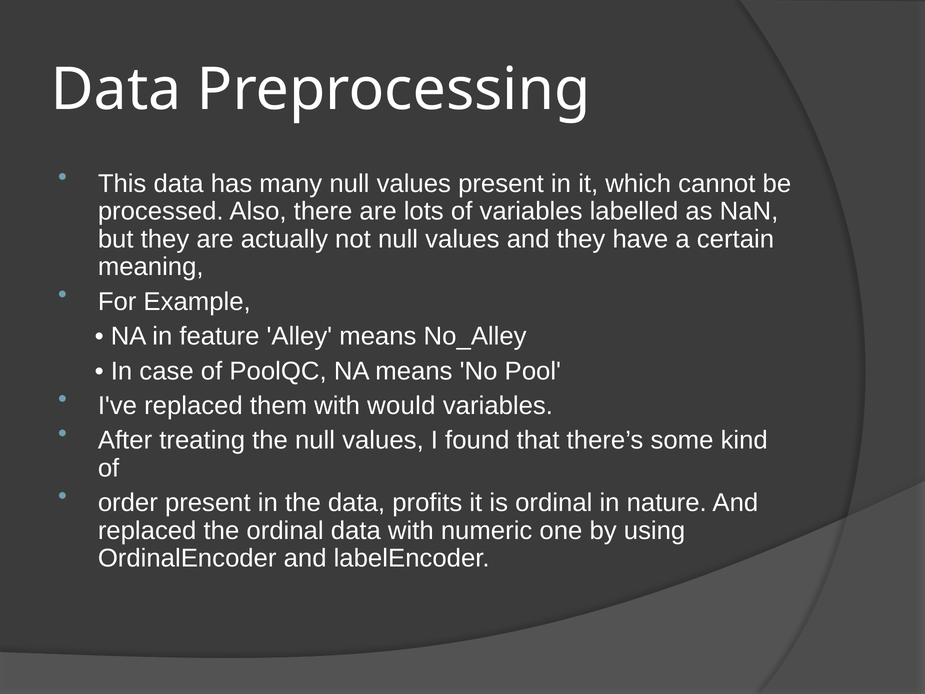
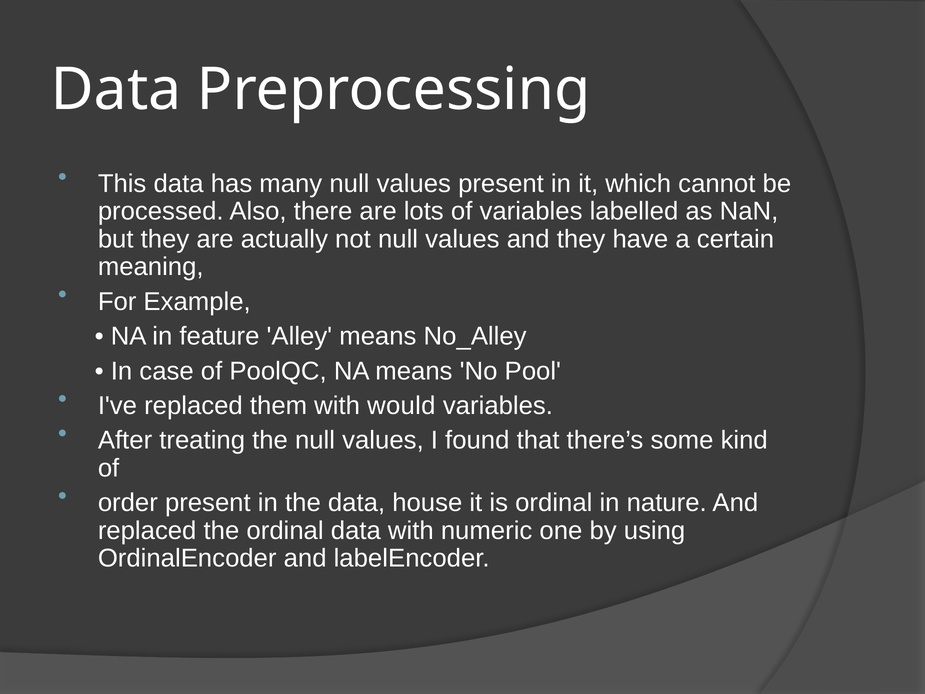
profits: profits -> house
